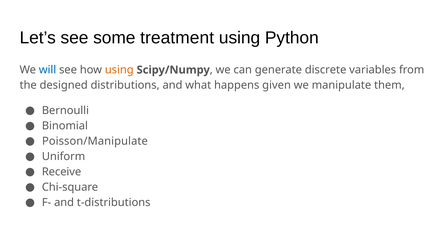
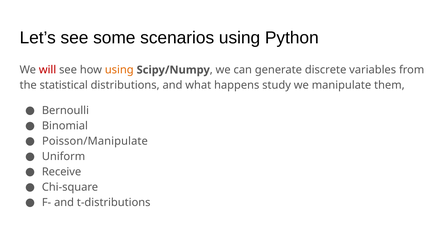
treatment: treatment -> scenarios
will colour: blue -> red
designed: designed -> statistical
given: given -> study
